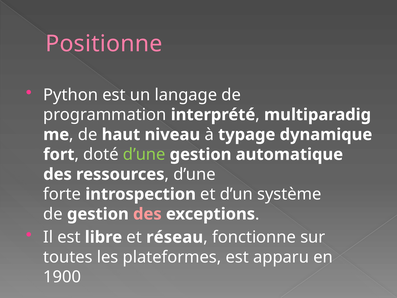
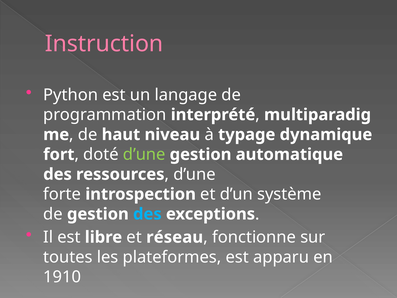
Positionne: Positionne -> Instruction
des at (147, 214) colour: pink -> light blue
1900: 1900 -> 1910
